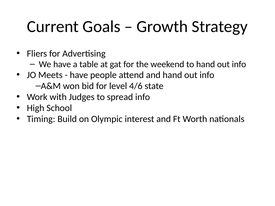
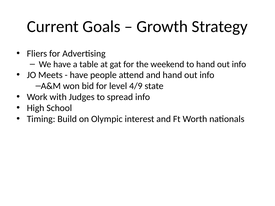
4/6: 4/6 -> 4/9
